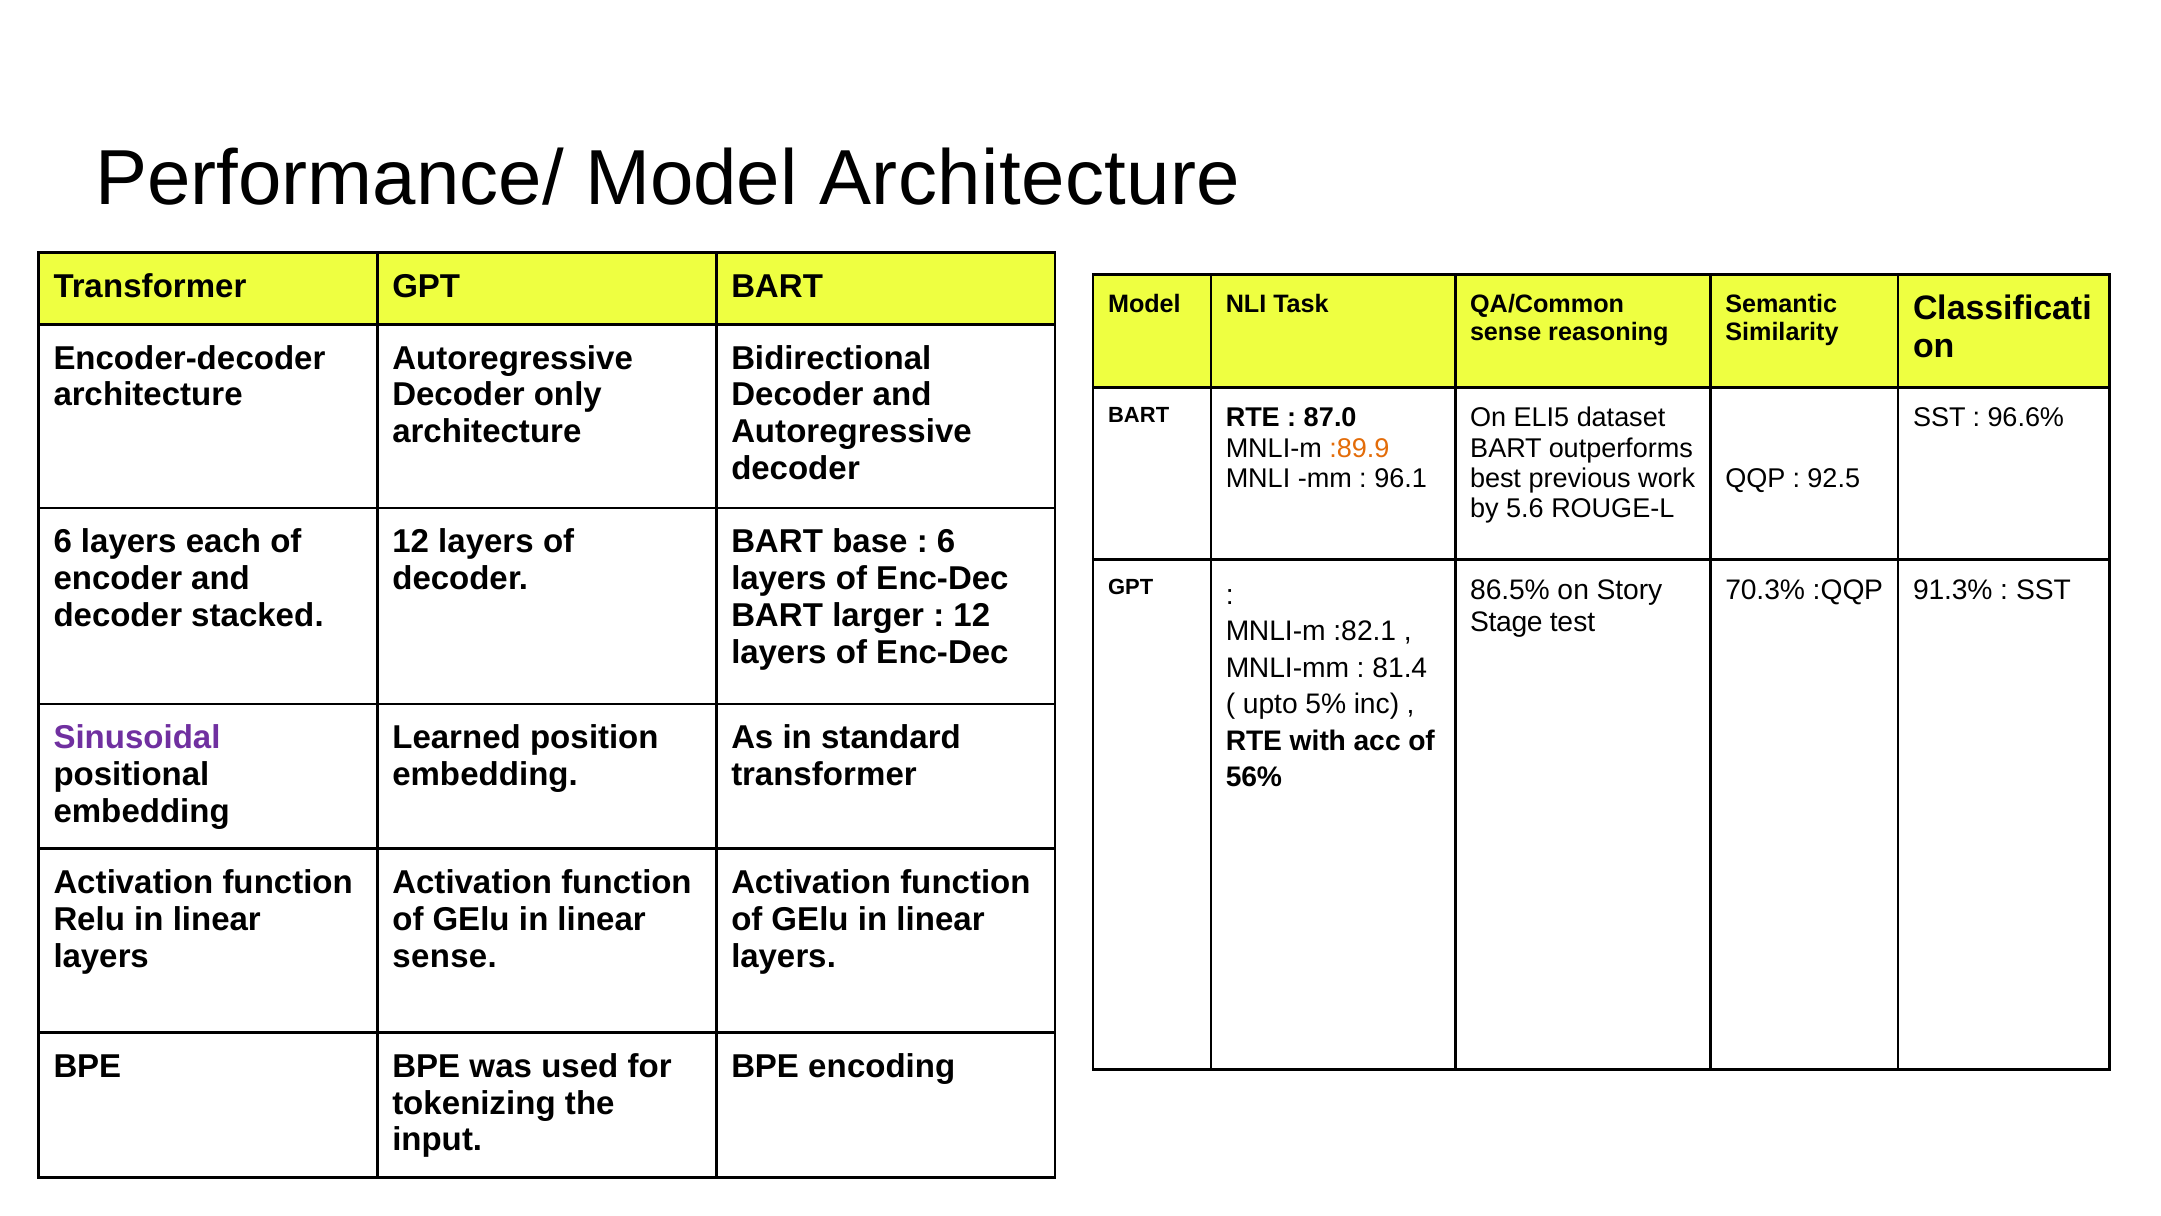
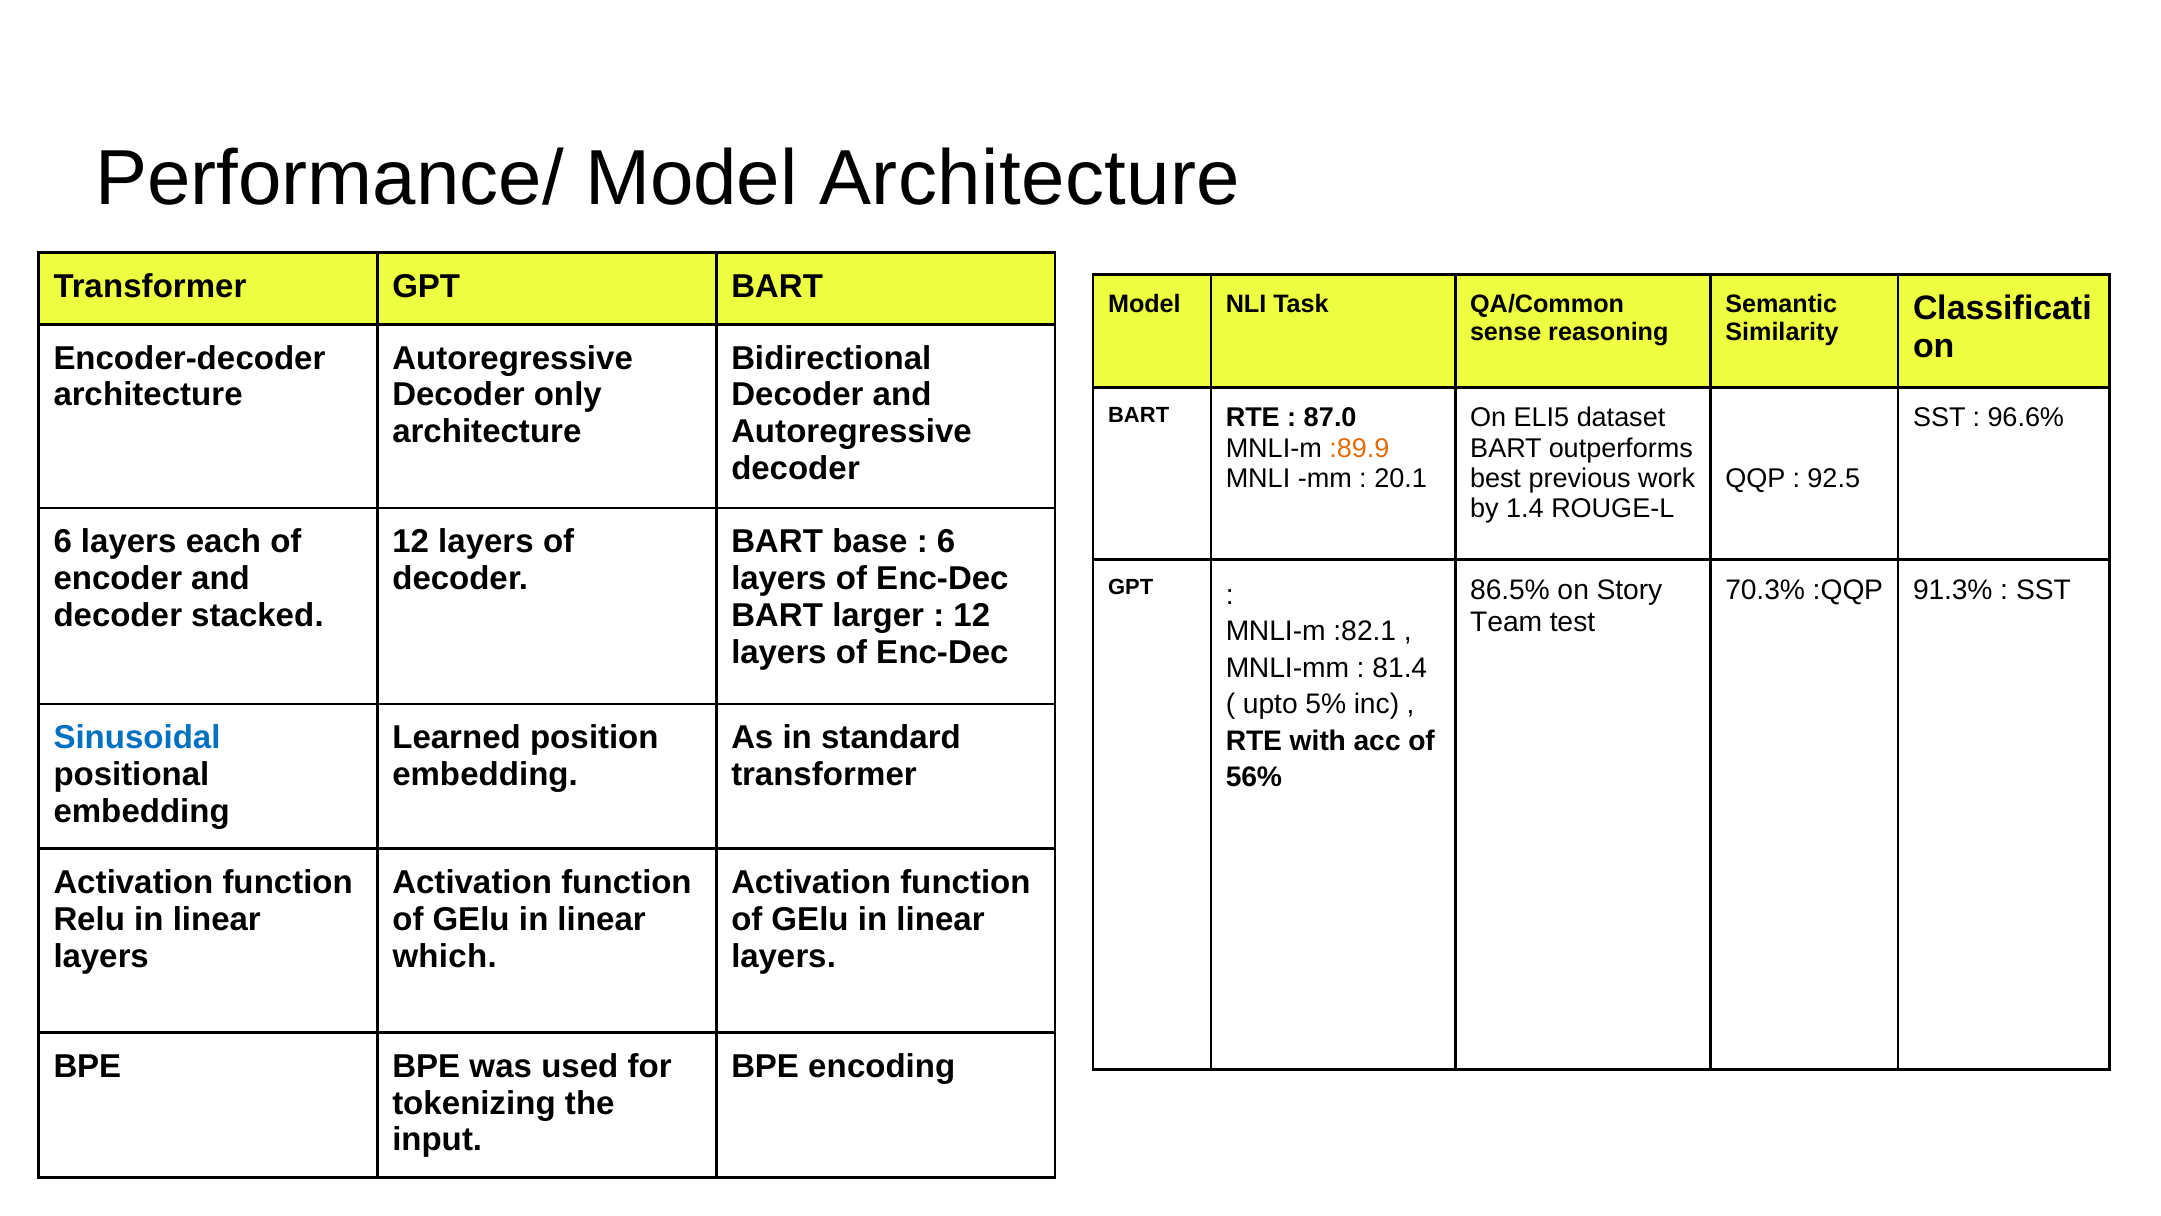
96.1: 96.1 -> 20.1
5.6: 5.6 -> 1.4
Stage: Stage -> Team
Sinusoidal colour: purple -> blue
sense at (445, 956): sense -> which
